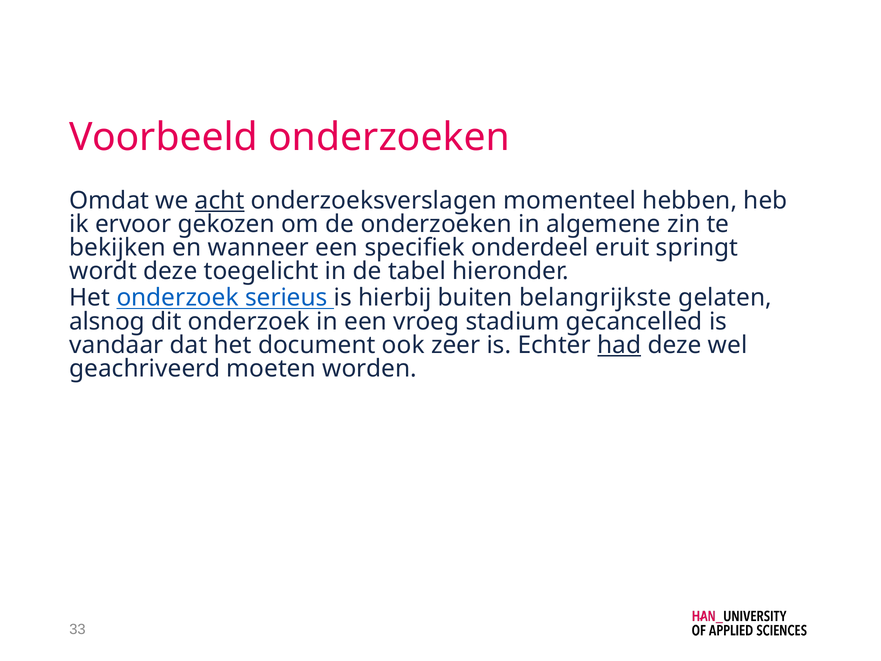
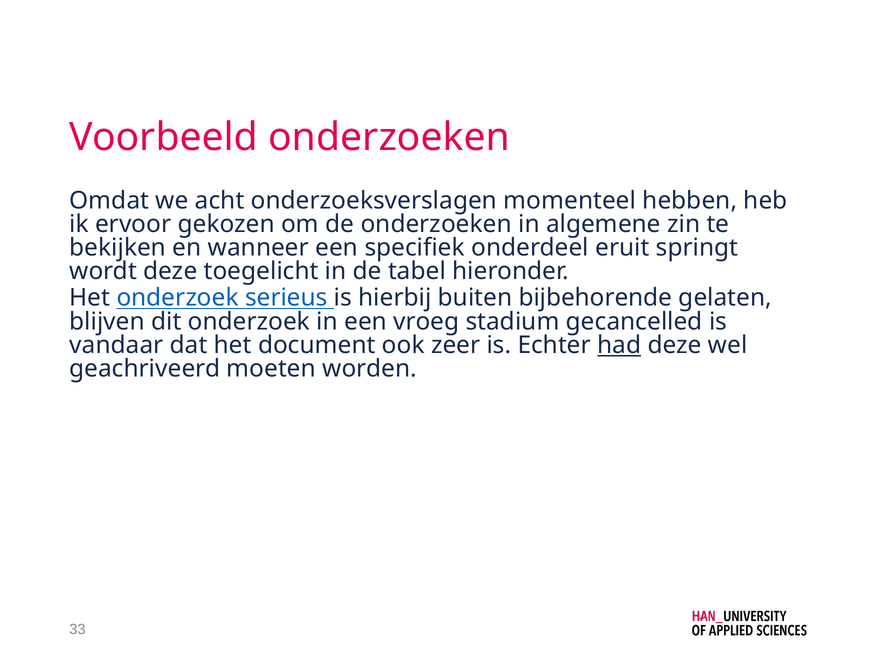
acht underline: present -> none
belangrijkste: belangrijkste -> bijbehorende
alsnog: alsnog -> blijven
